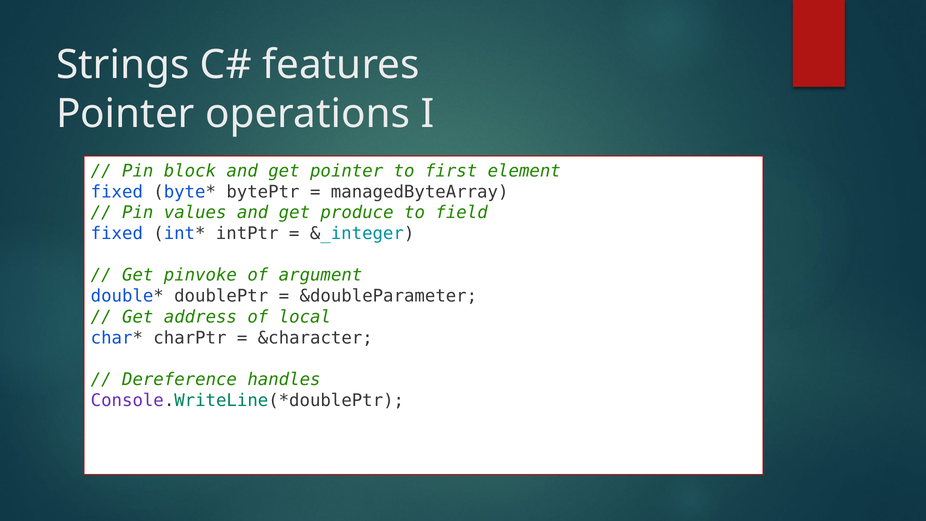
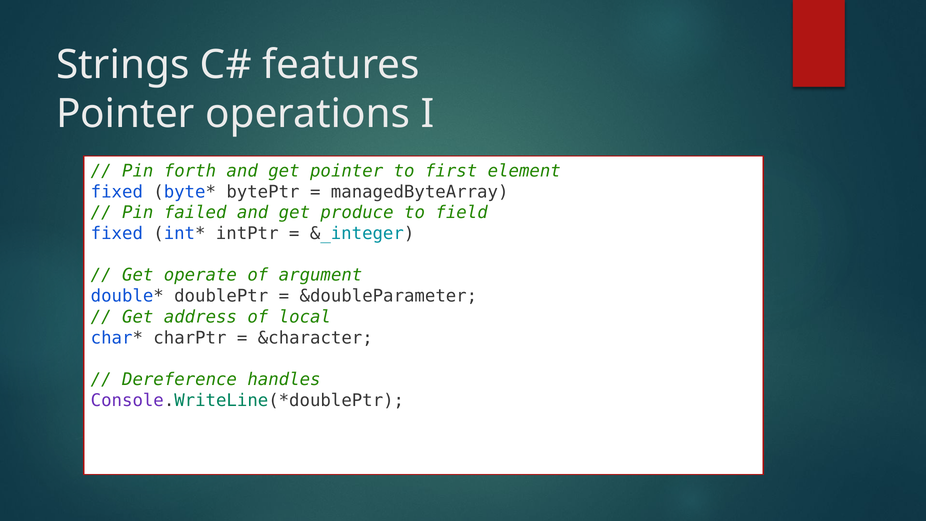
block: block -> forth
values: values -> failed
pinvoke: pinvoke -> operate
